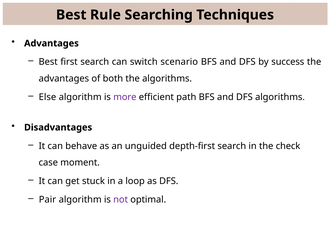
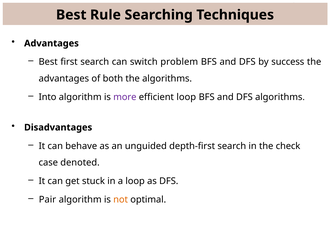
scenario: scenario -> problem
Else: Else -> Into
efficient path: path -> loop
moment: moment -> denoted
not colour: purple -> orange
